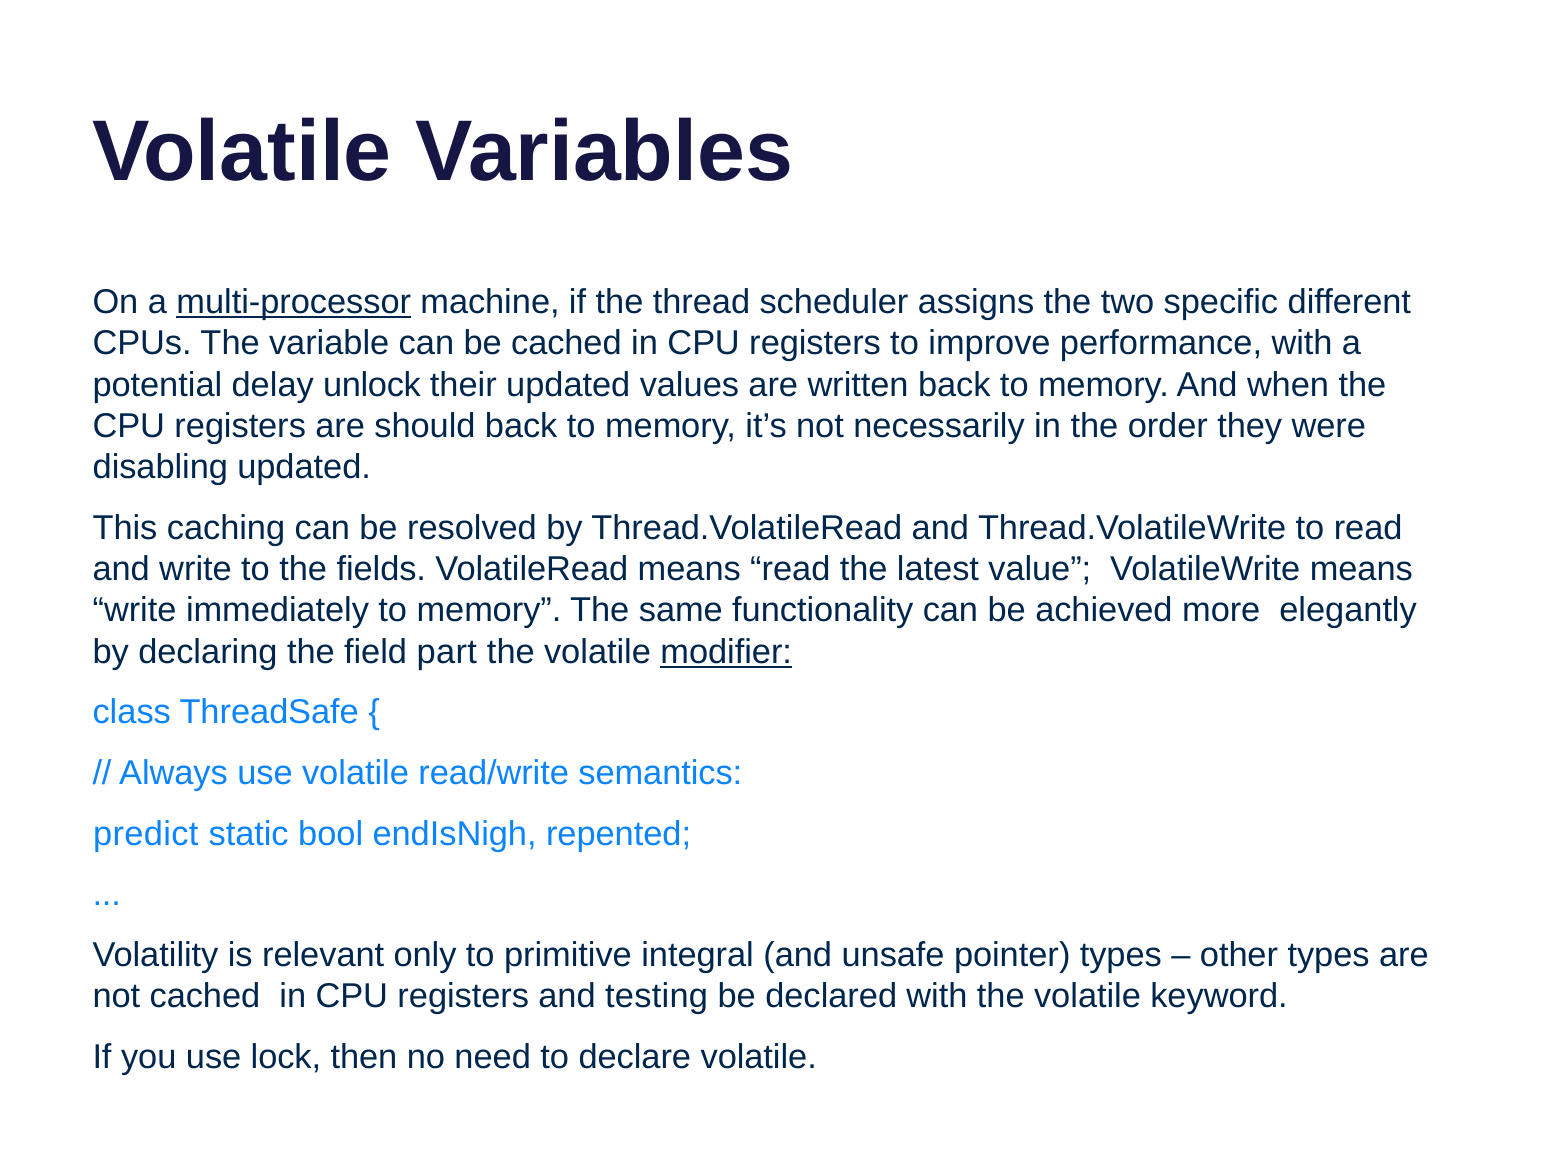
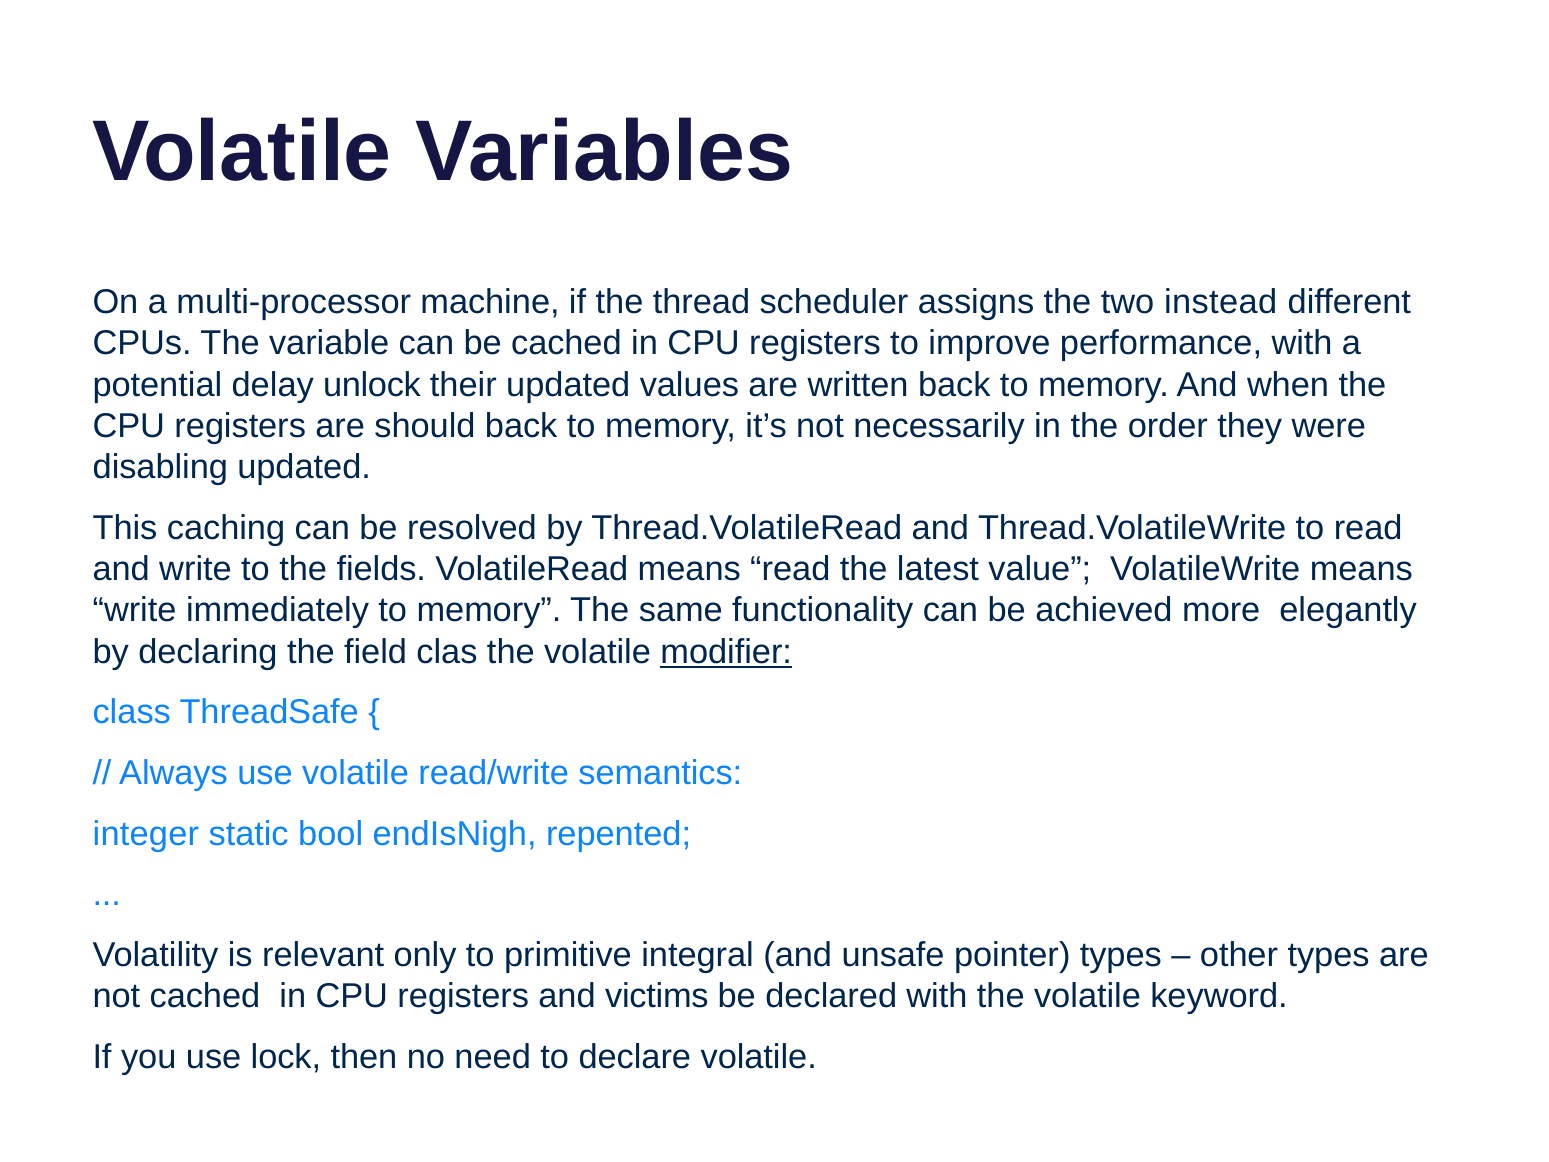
multi-processor underline: present -> none
specific: specific -> instead
part: part -> clas
predict: predict -> integer
testing: testing -> victims
